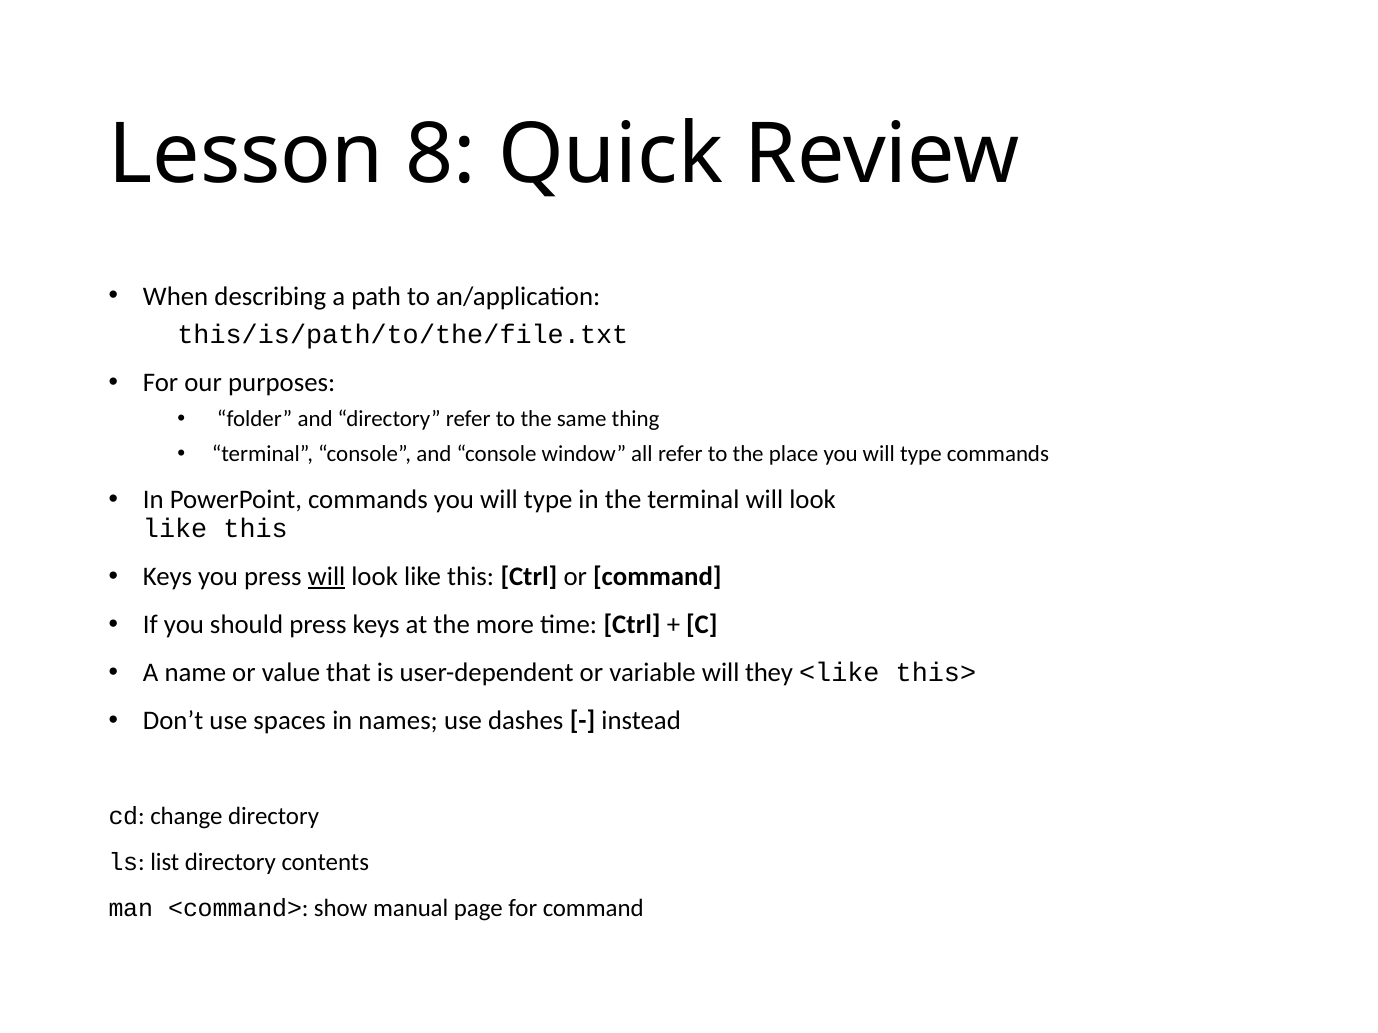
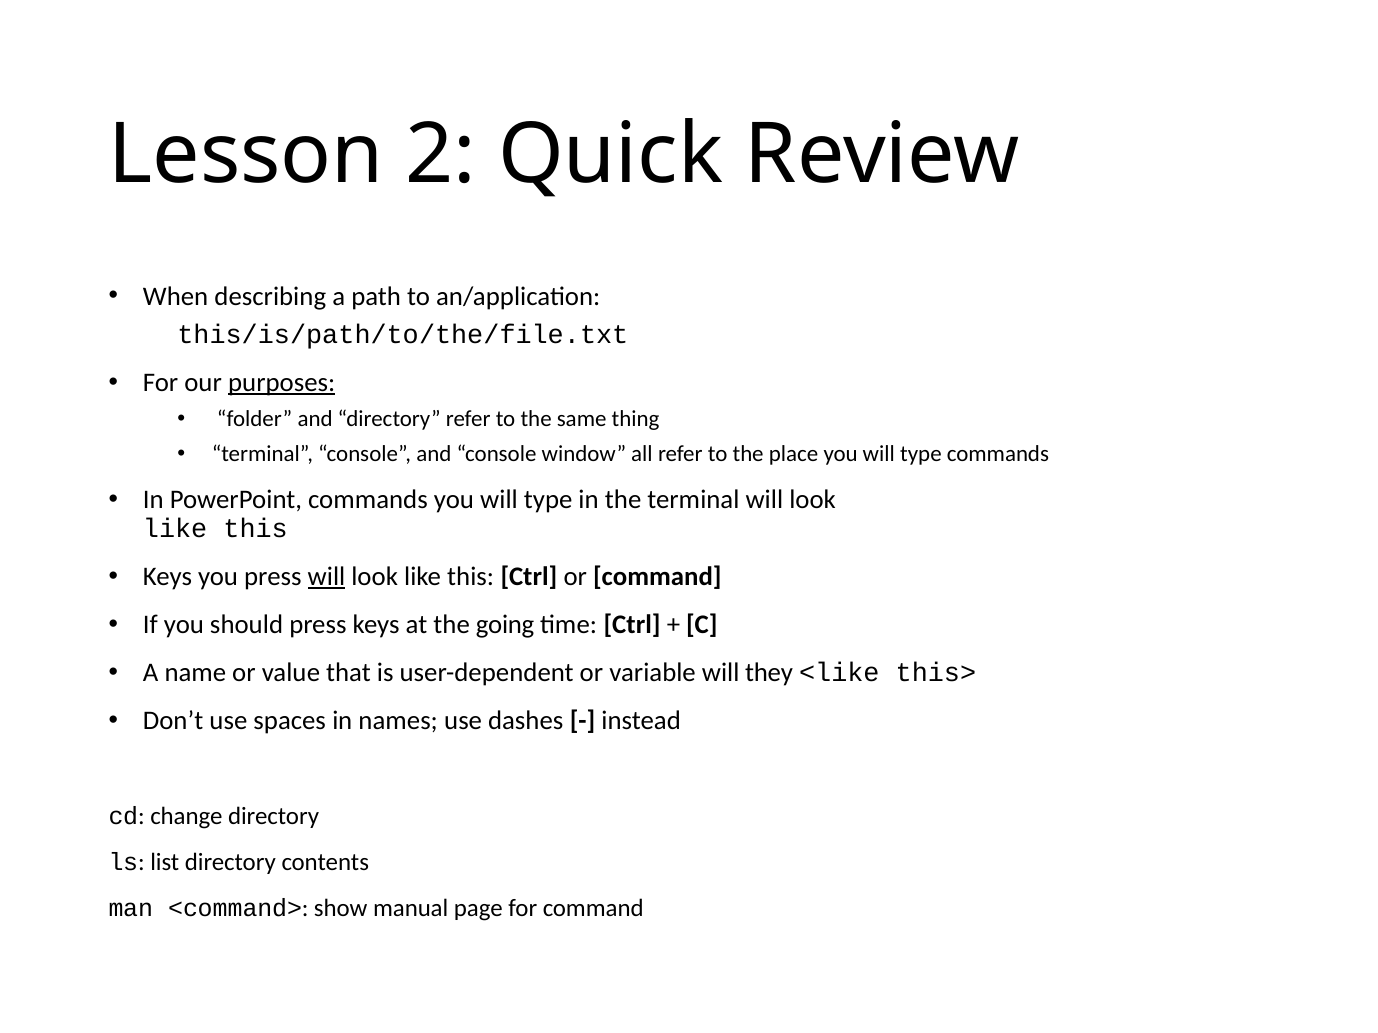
8: 8 -> 2
purposes underline: none -> present
more: more -> going
